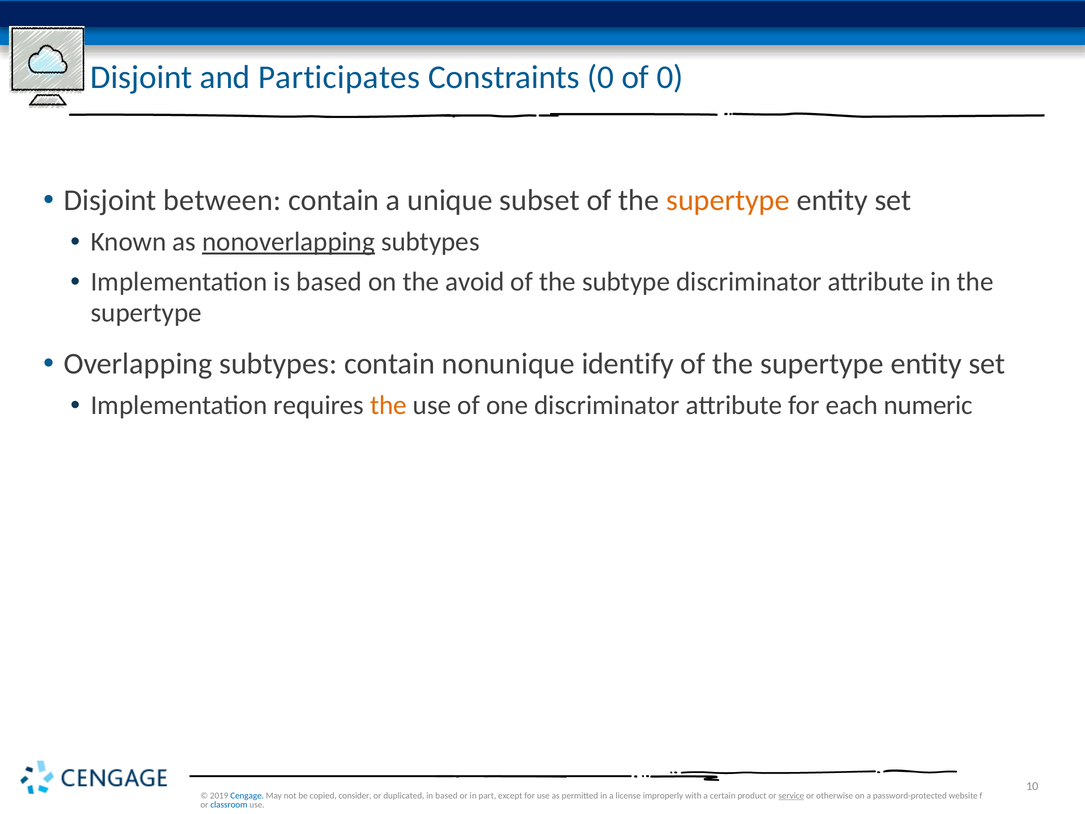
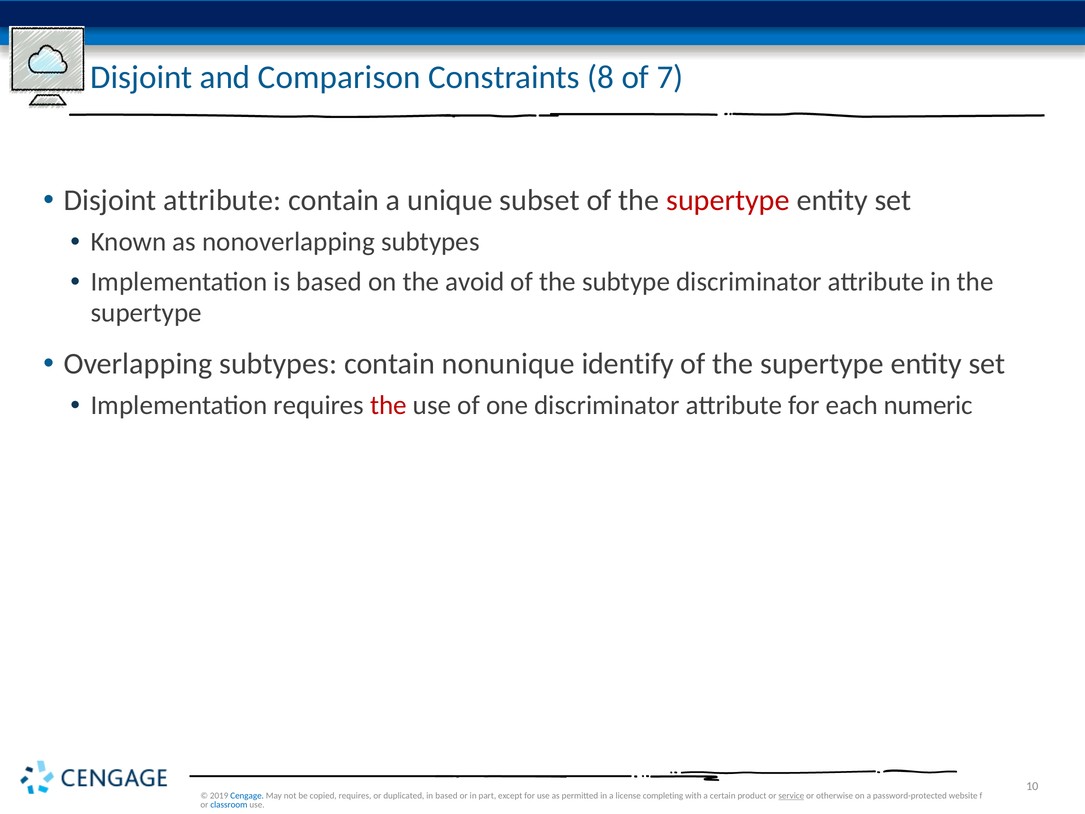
Participates: Participates -> Comparison
Constraints 0: 0 -> 8
of 0: 0 -> 7
Disjoint between: between -> attribute
supertype at (728, 200) colour: orange -> red
nonoverlapping underline: present -> none
the at (388, 405) colour: orange -> red
copied consider: consider -> requires
improperly: improperly -> completing
